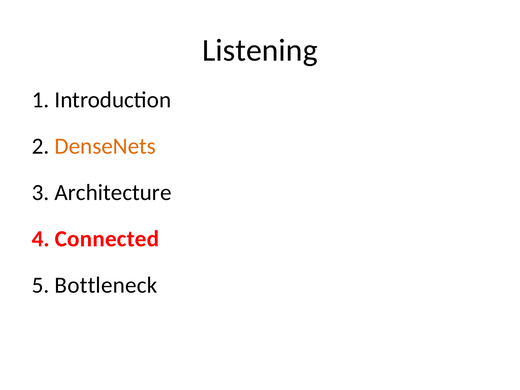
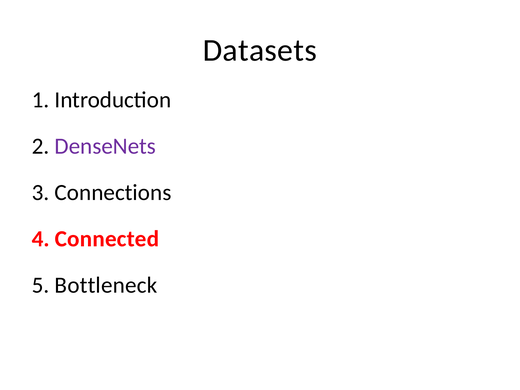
Listening: Listening -> Datasets
DenseNets colour: orange -> purple
Architecture: Architecture -> Connections
